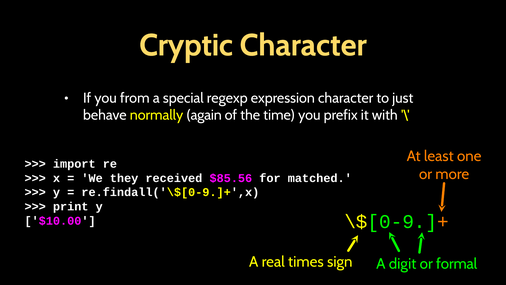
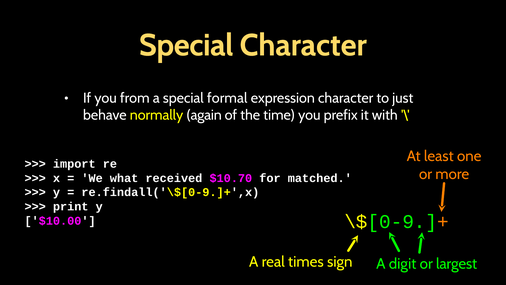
Cryptic at (186, 45): Cryptic -> Special
regexp: regexp -> formal
they: they -> what
$85.56: $85.56 -> $10.70
formal: formal -> largest
